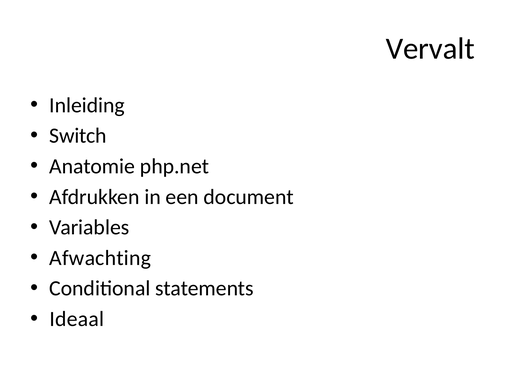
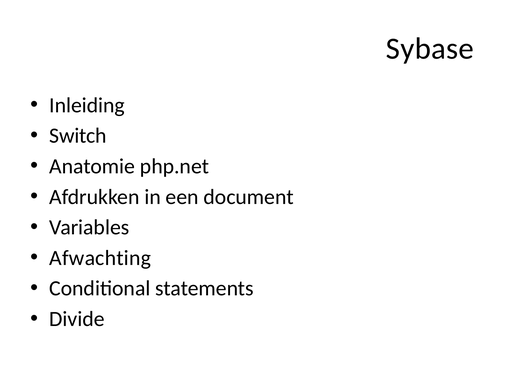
Vervalt: Vervalt -> Sybase
Ideaal: Ideaal -> Divide
